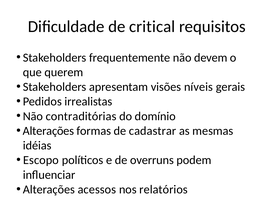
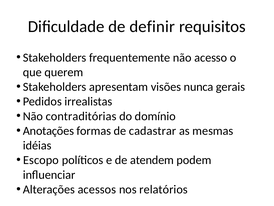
critical: critical -> definir
devem: devem -> acesso
níveis: níveis -> nunca
Alterações at (48, 131): Alterações -> Anotações
overruns: overruns -> atendem
